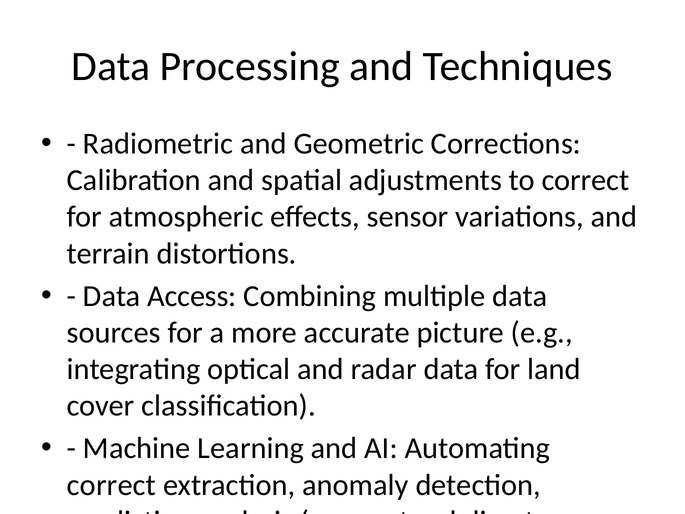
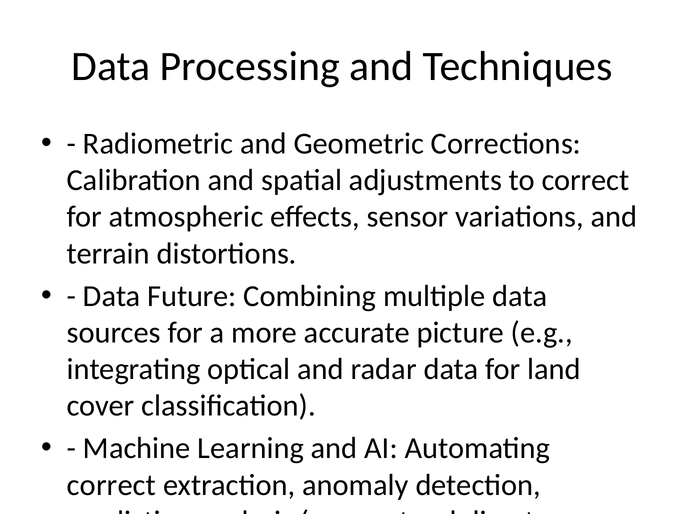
Access: Access -> Future
